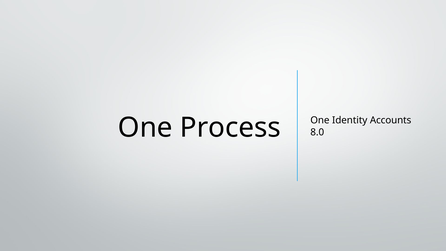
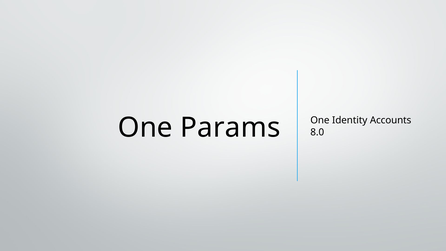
Process: Process -> Params
